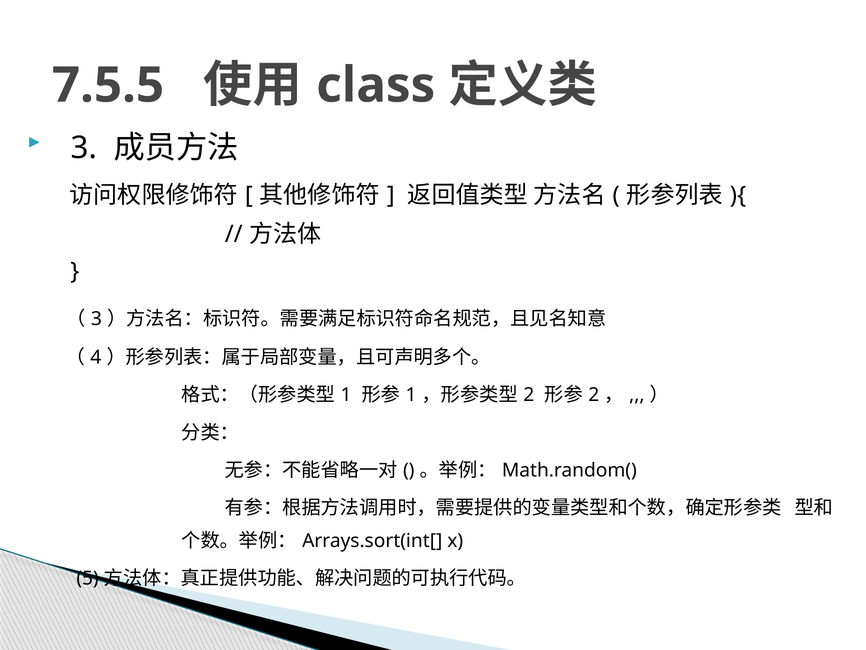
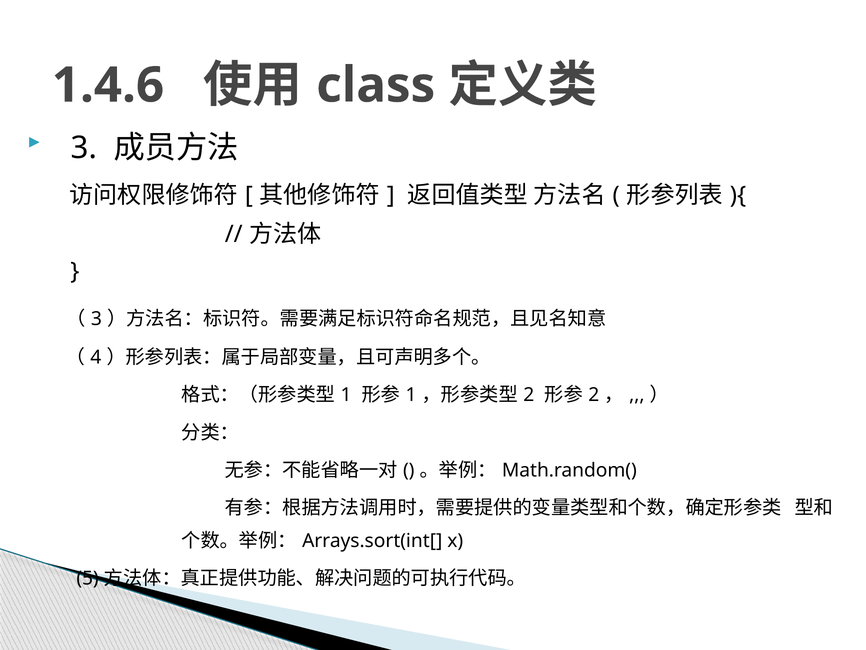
7.5.5: 7.5.5 -> 1.4.6
